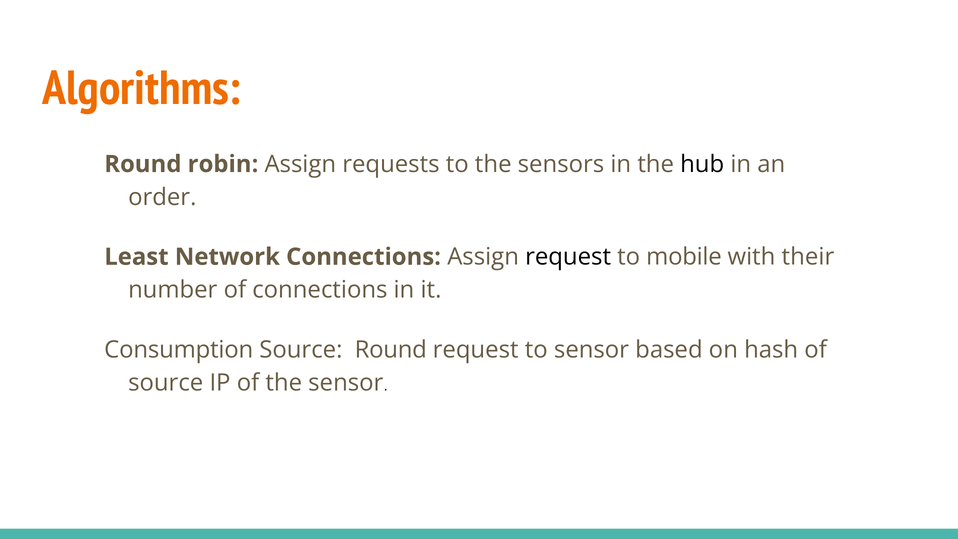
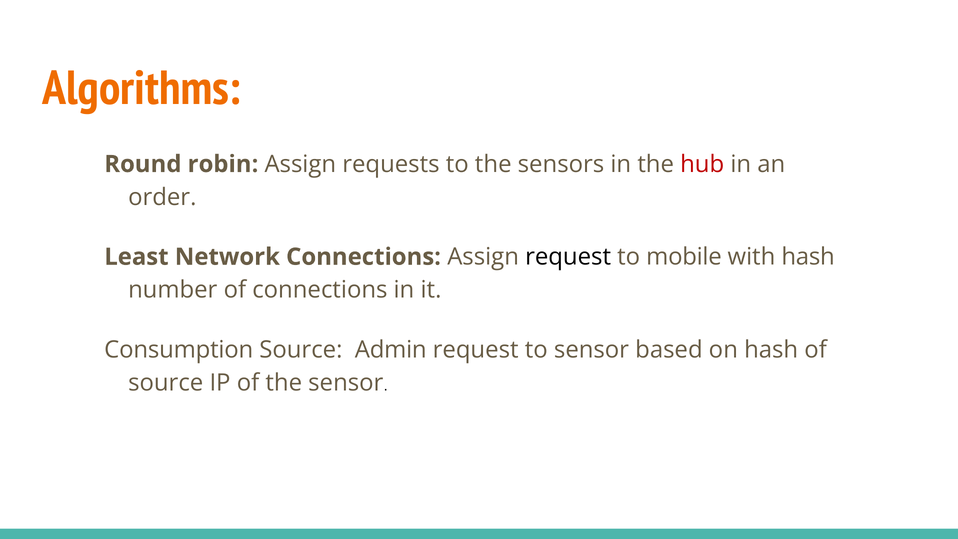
hub colour: black -> red
with their: their -> hash
Source Round: Round -> Admin
